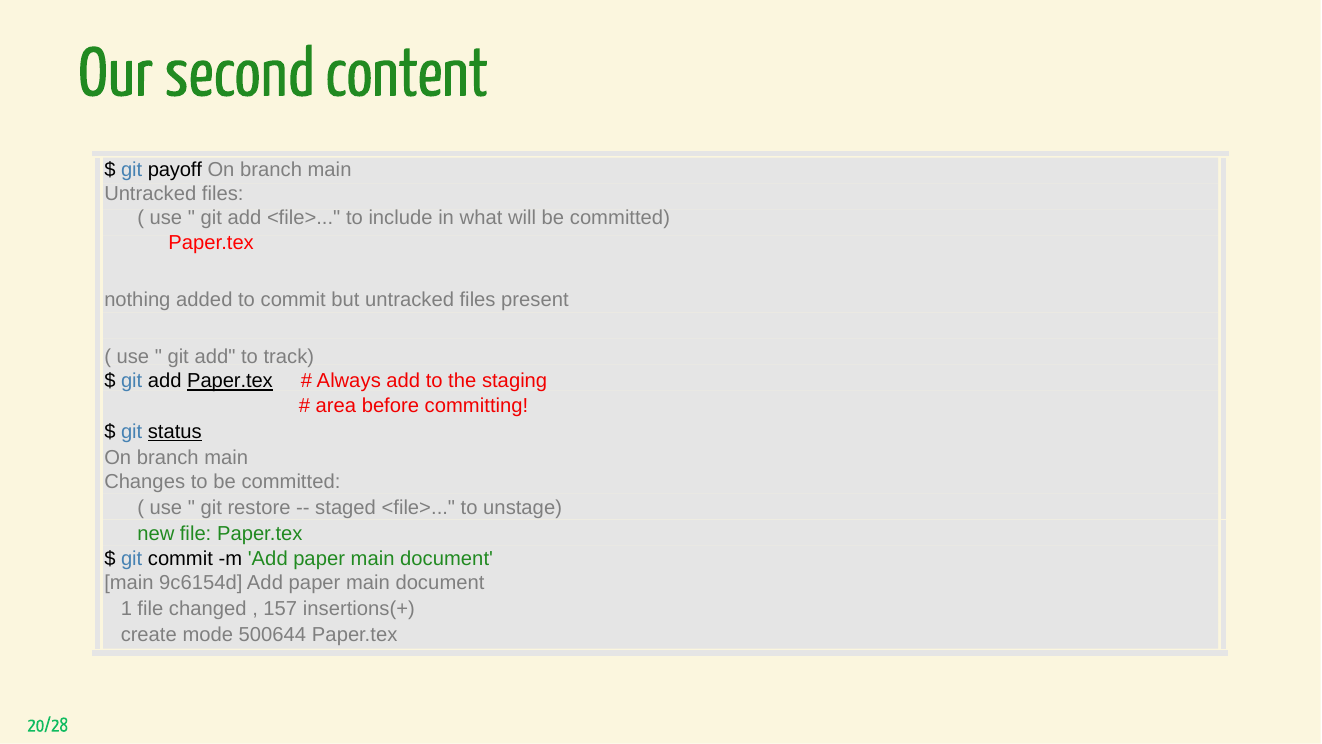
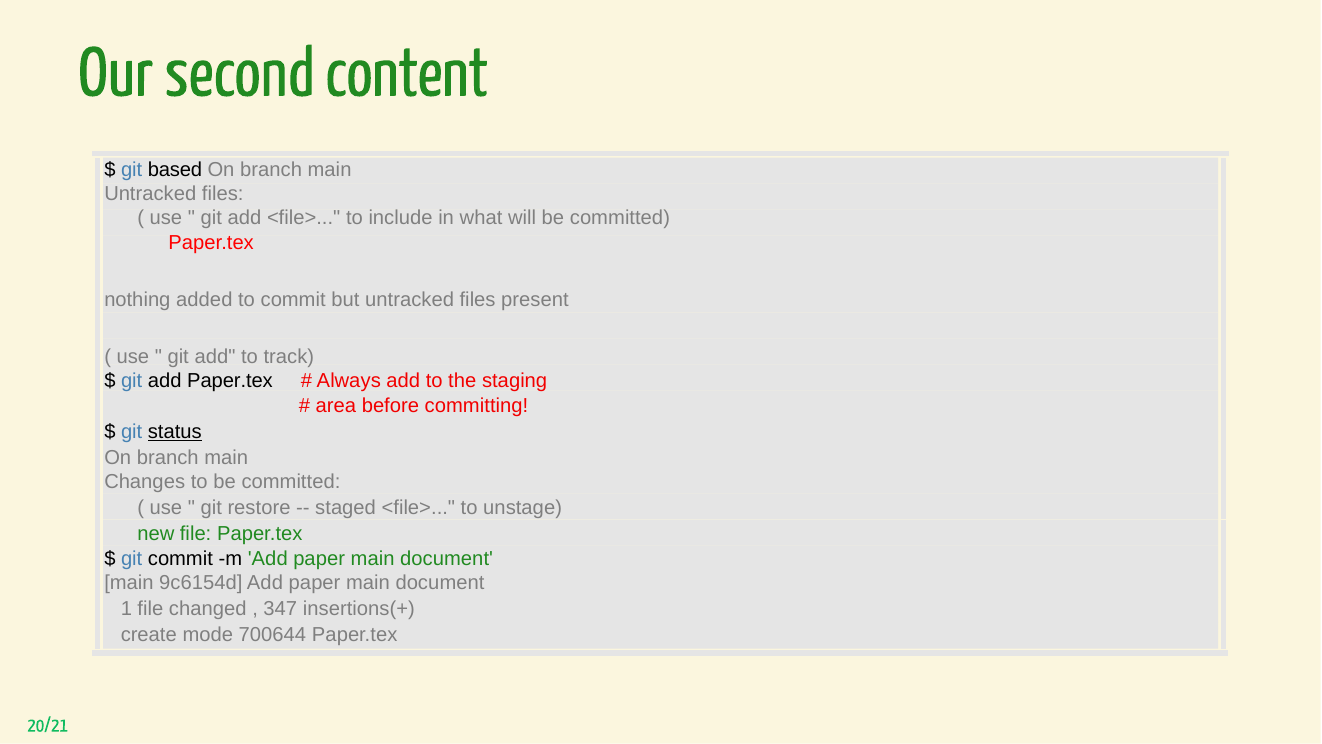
payoff: payoff -> based
Paper.tex at (230, 381) underline: present -> none
157: 157 -> 347
500644: 500644 -> 700644
20/28: 20/28 -> 20/21
